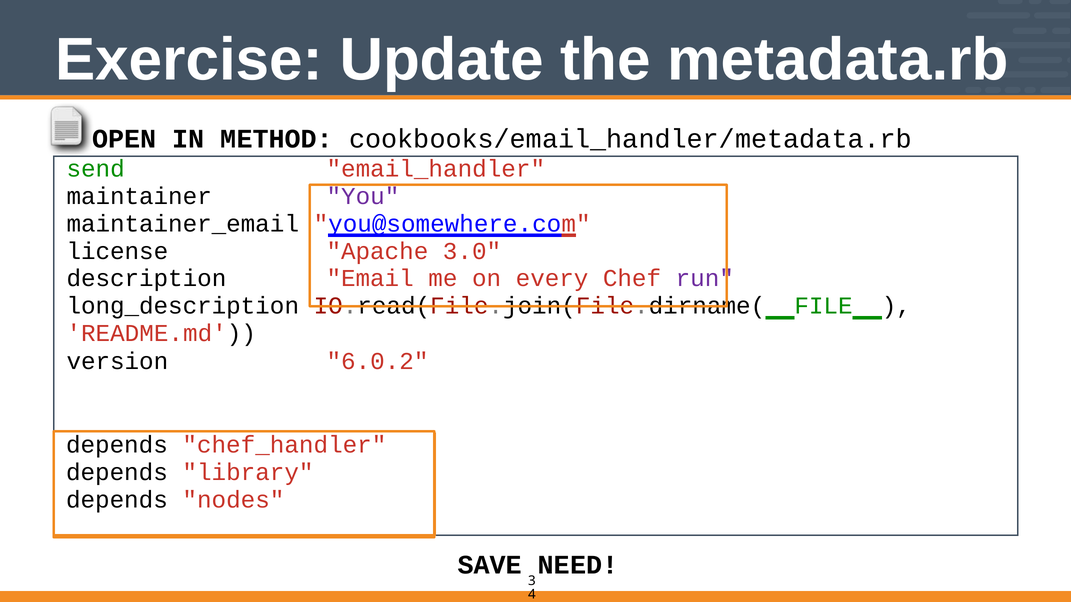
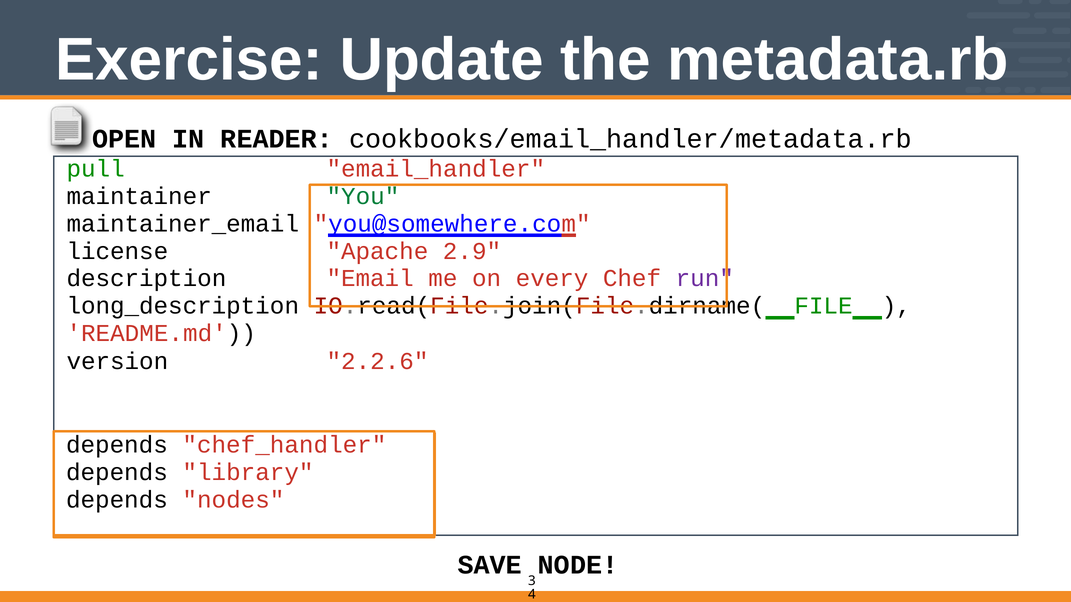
METHOD: METHOD -> READER
send: send -> pull
You colour: purple -> green
3.0: 3.0 -> 2.9
6.0.2: 6.0.2 -> 2.2.6
NEED: NEED -> NODE
